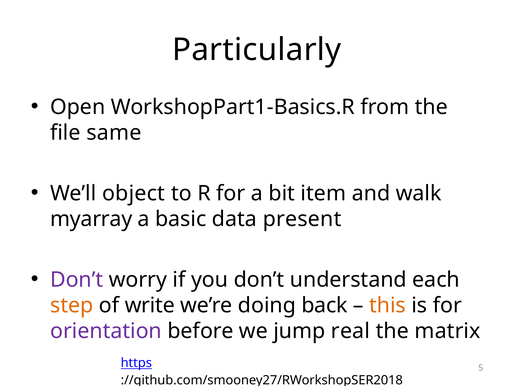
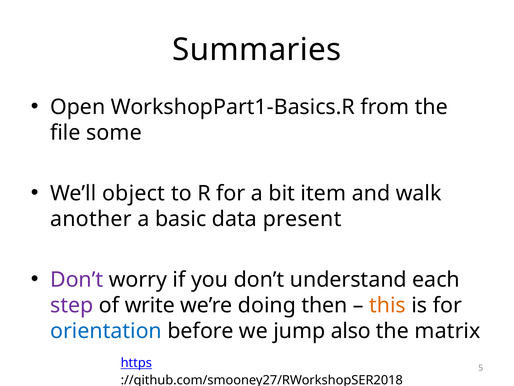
Particularly: Particularly -> Summaries
same: same -> some
myarray: myarray -> another
step colour: orange -> purple
back: back -> then
orientation colour: purple -> blue
real: real -> also
